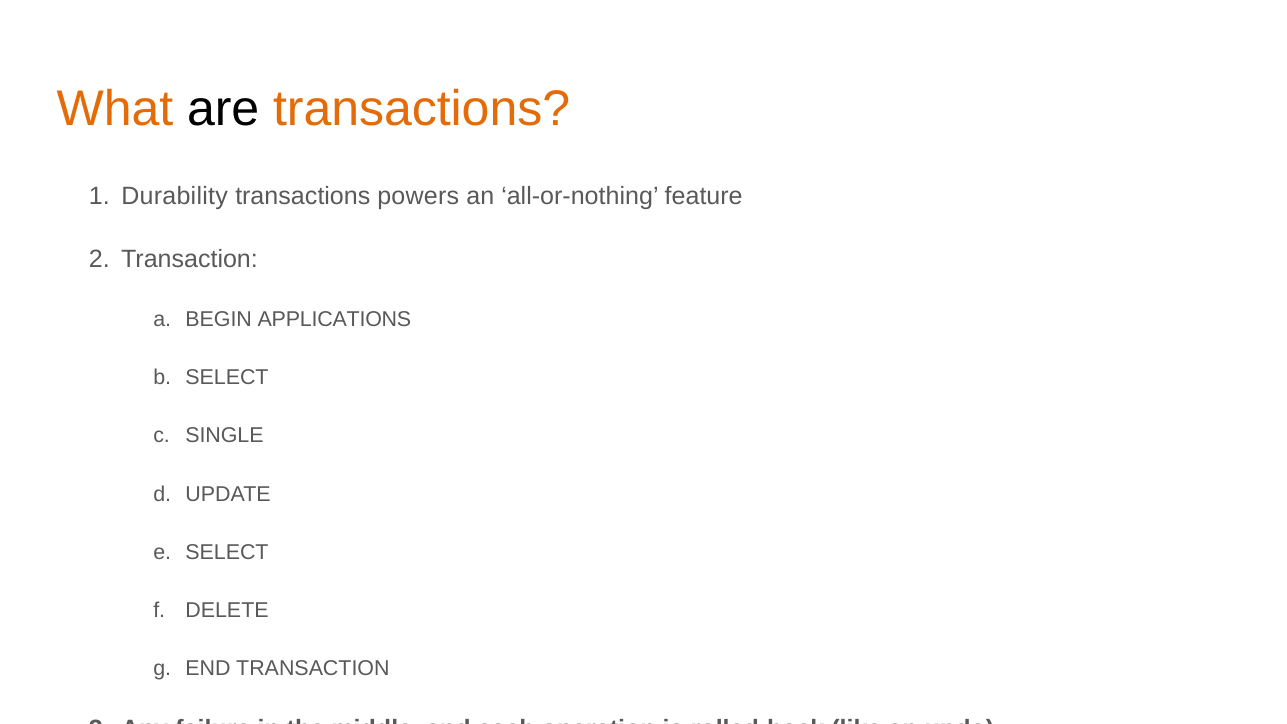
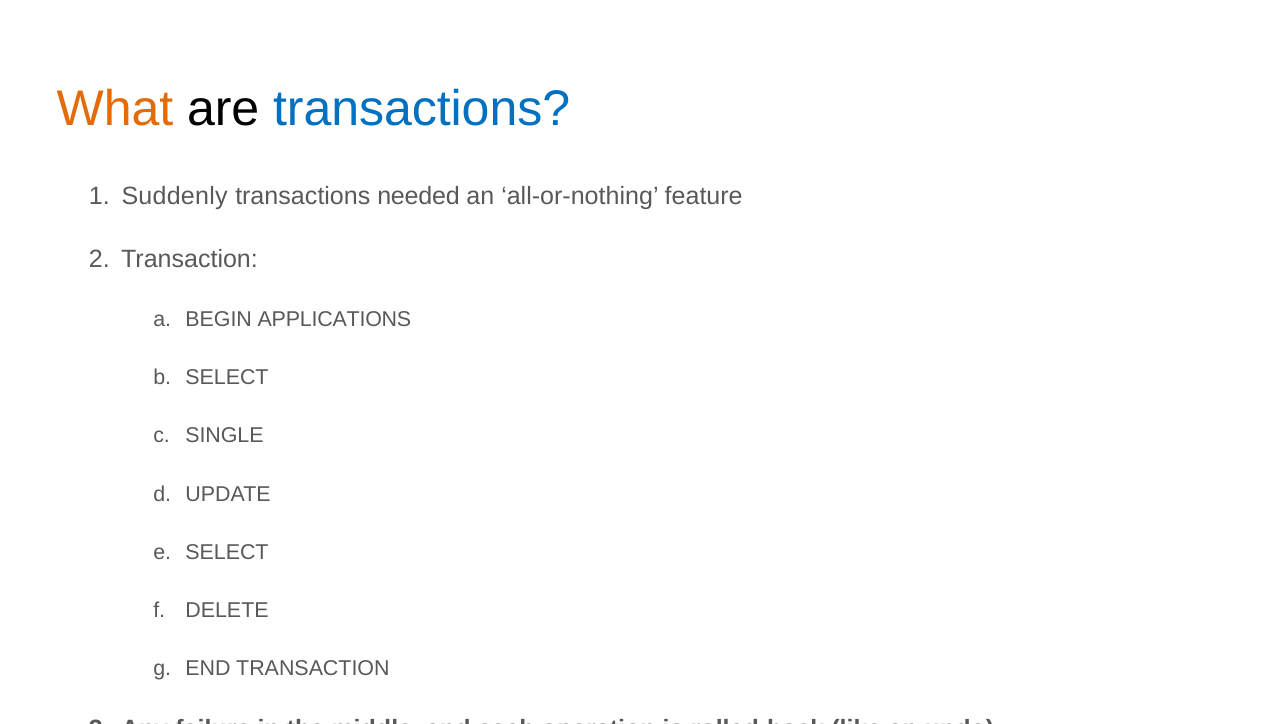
transactions at (422, 109) colour: orange -> blue
Durability: Durability -> Suddenly
powers: powers -> needed
